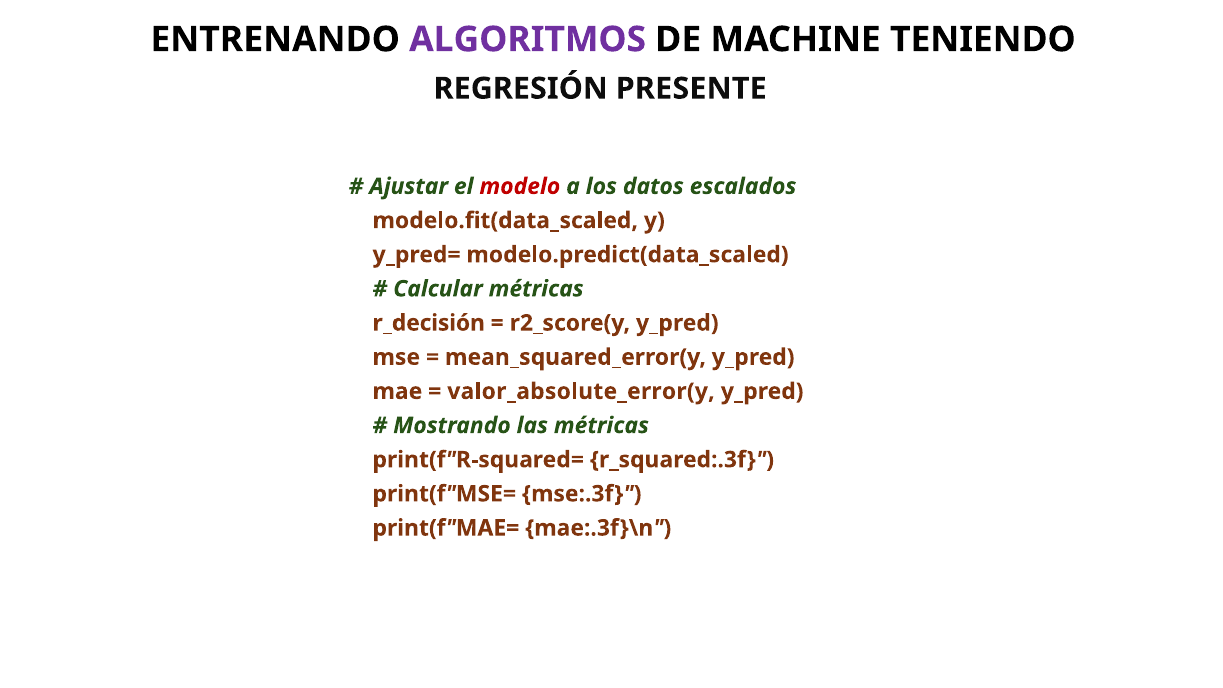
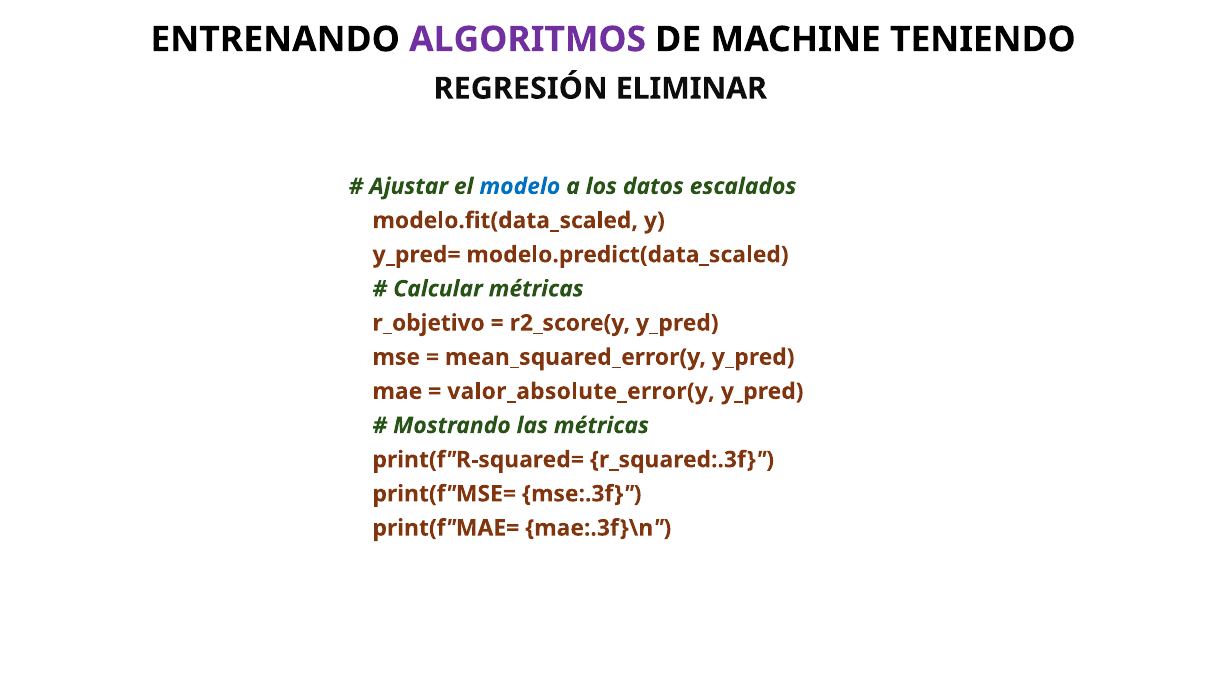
PRESENTE: PRESENTE -> ELIMINAR
modelo colour: red -> blue
r_decisión: r_decisión -> r_objetivo
